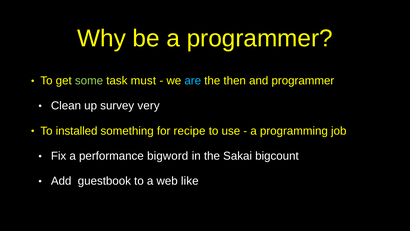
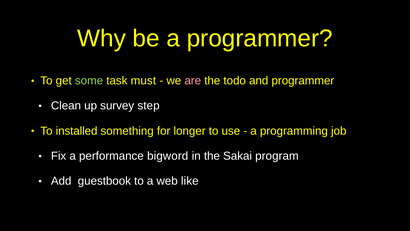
are colour: light blue -> pink
then: then -> todo
very: very -> step
recipe: recipe -> longer
bigcount: bigcount -> program
